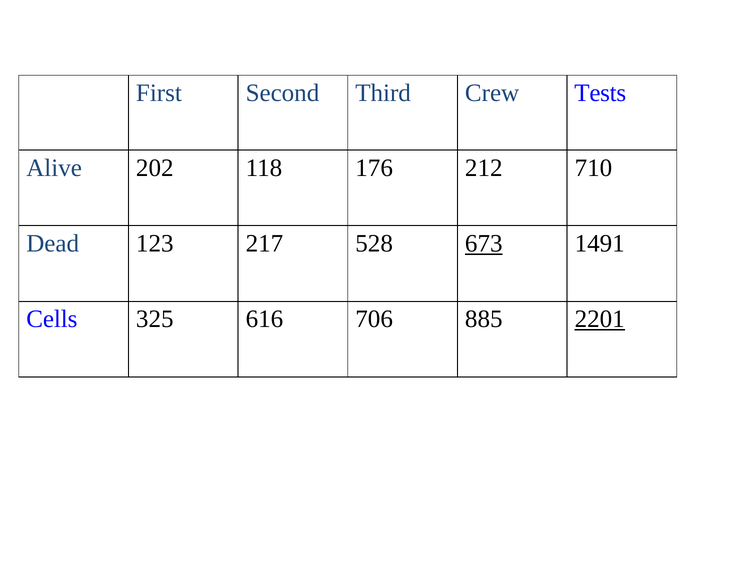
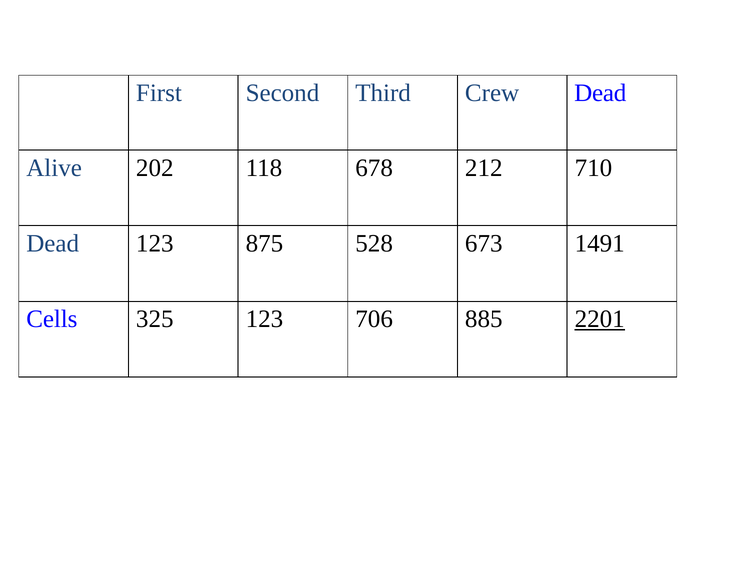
Crew Tests: Tests -> Dead
176: 176 -> 678
217: 217 -> 875
673 underline: present -> none
325 616: 616 -> 123
